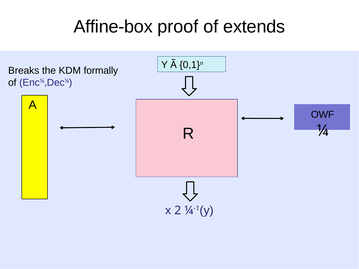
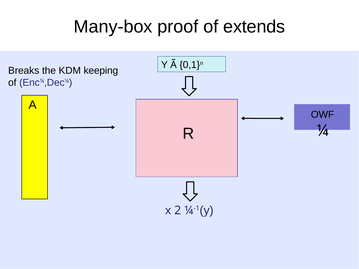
Affine-box: Affine-box -> Many-box
formally: formally -> keeping
